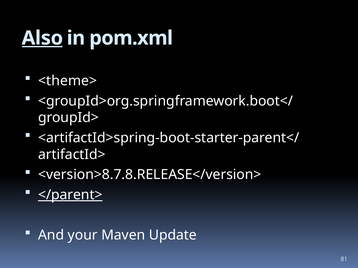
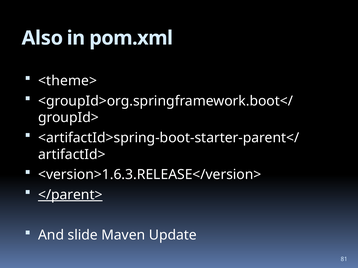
Also underline: present -> none
<version>8.7.8.RELEASE</version>: <version>8.7.8.RELEASE</version> -> <version>1.6.3.RELEASE</version>
your: your -> slide
